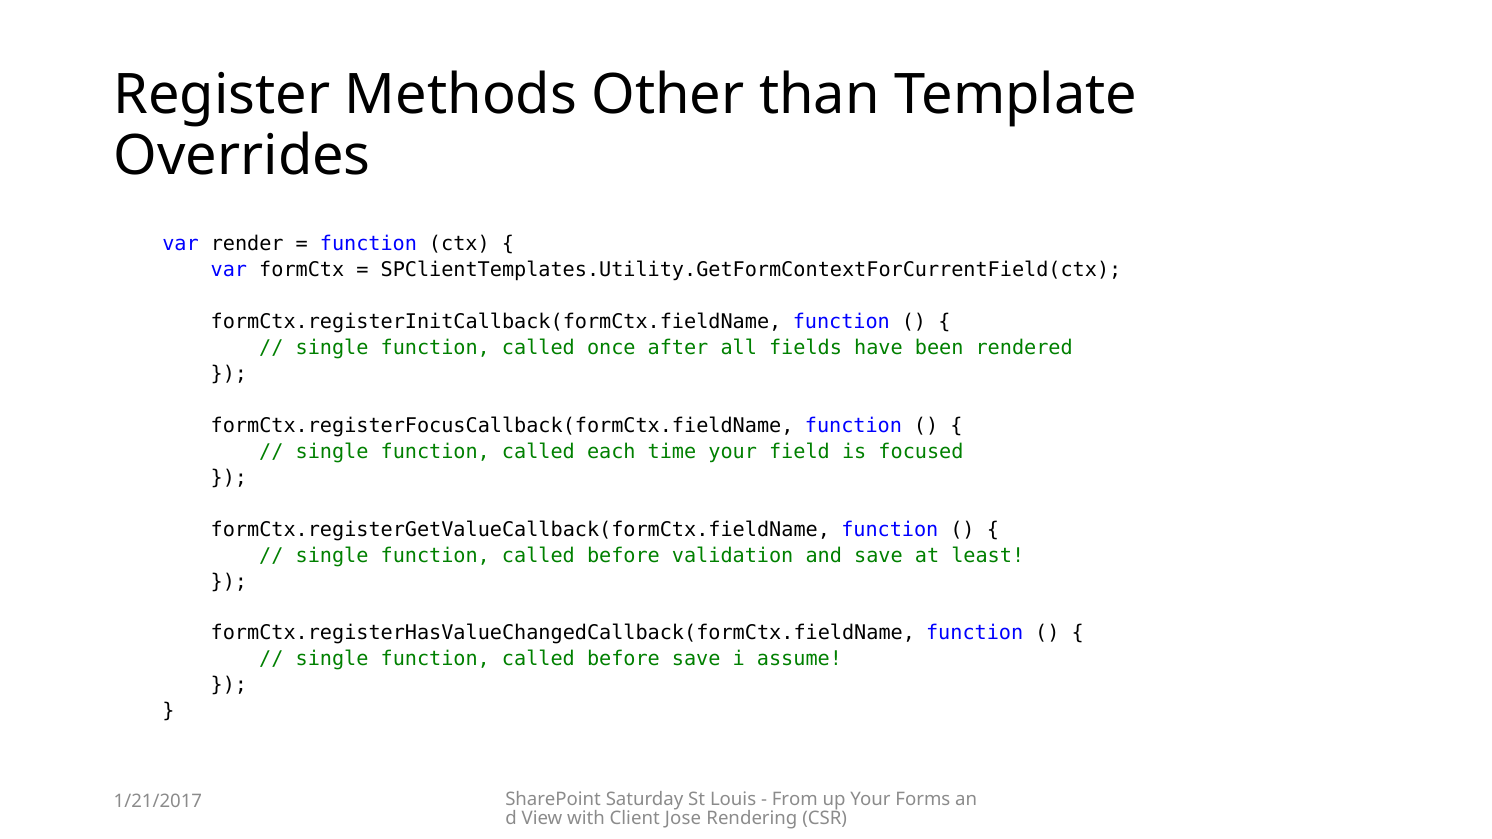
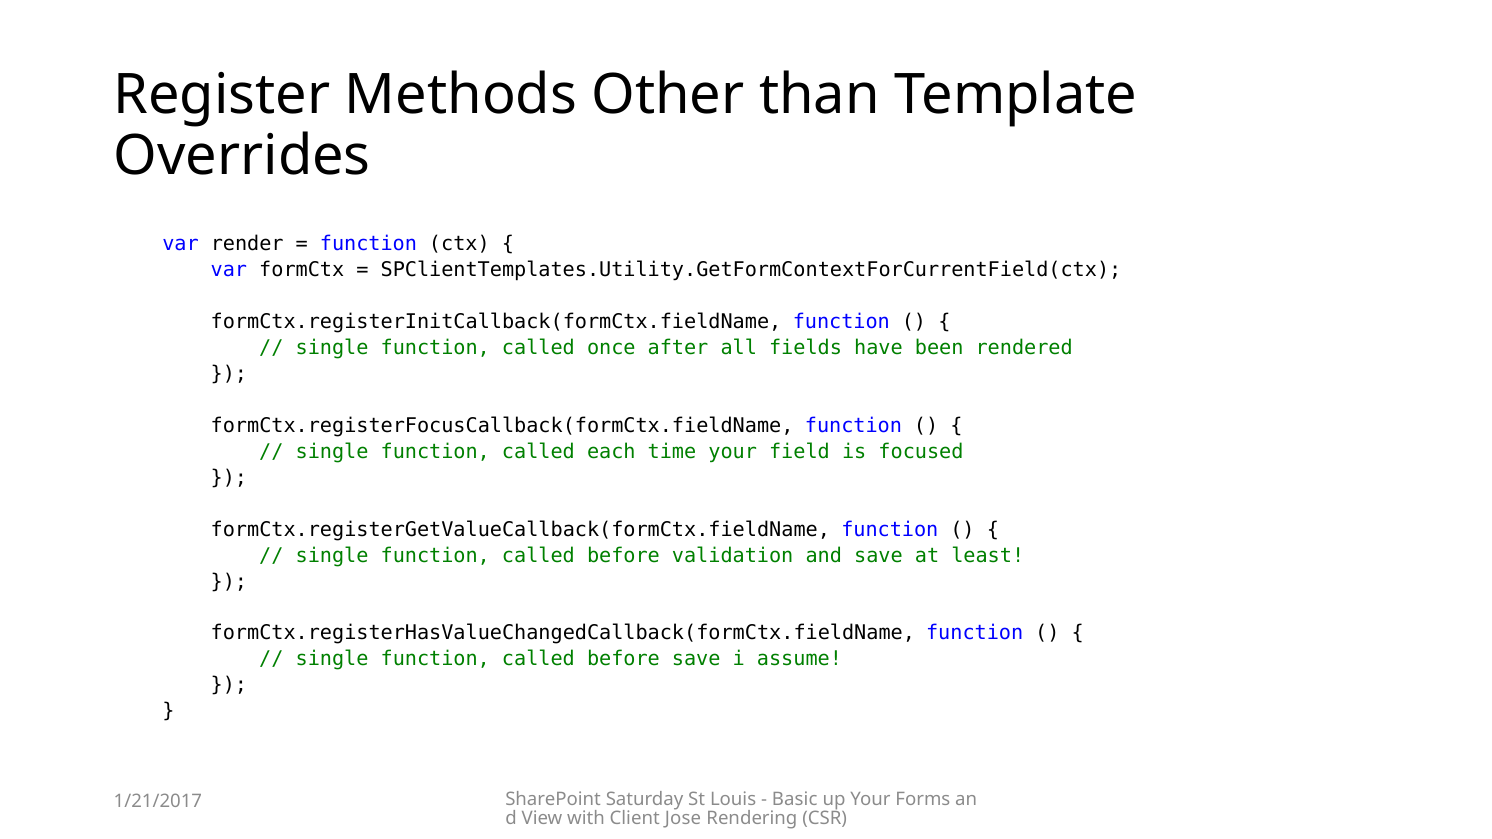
From: From -> Basic
